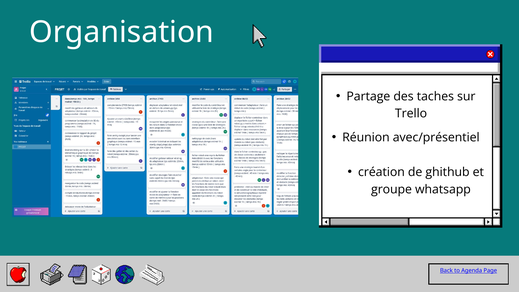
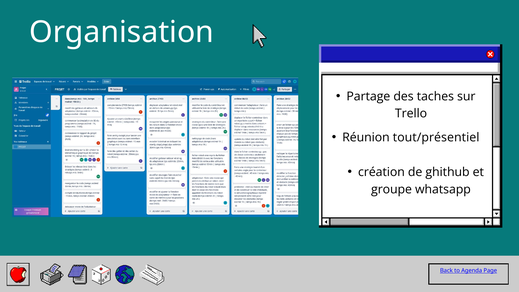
avec/présentiel: avec/présentiel -> tout/présentiel
